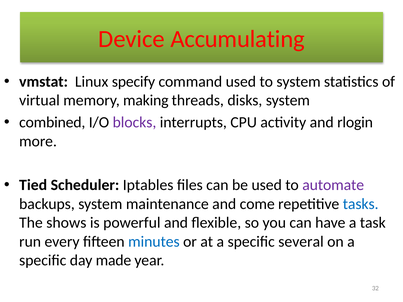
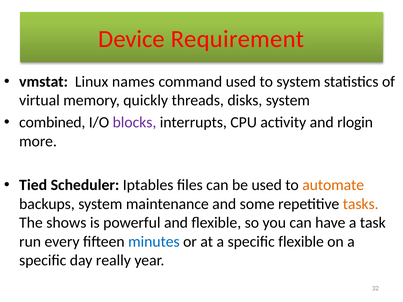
Accumulating: Accumulating -> Requirement
specify: specify -> names
making: making -> quickly
automate colour: purple -> orange
come: come -> some
tasks colour: blue -> orange
specific several: several -> flexible
made: made -> really
